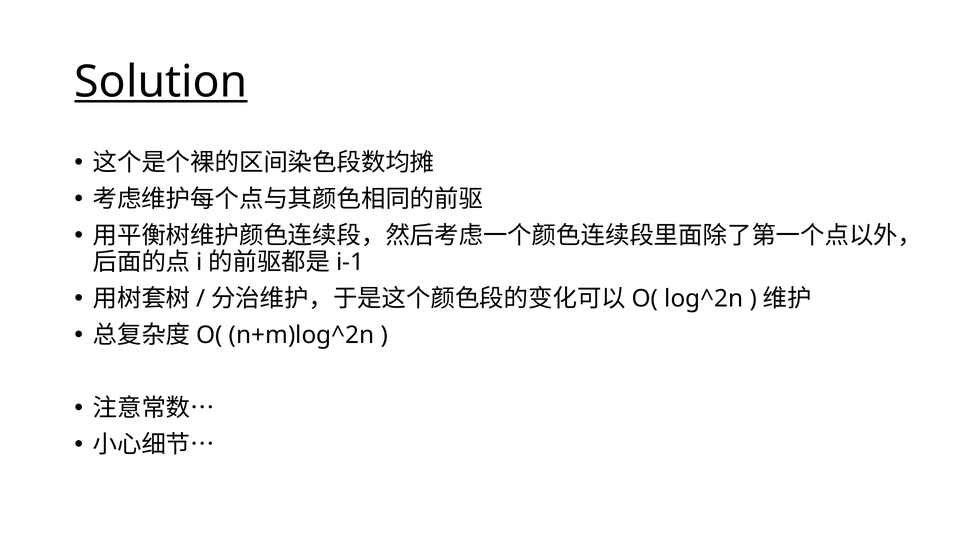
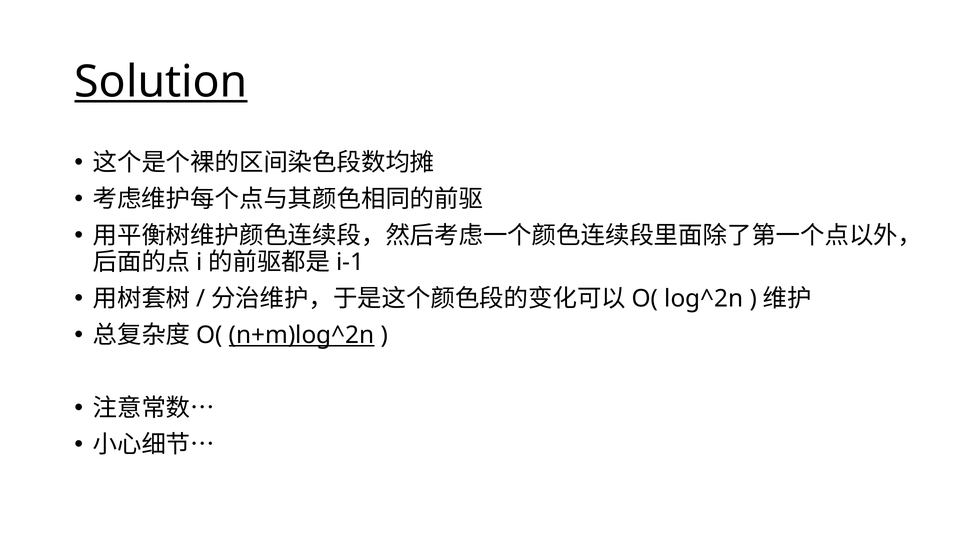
n+m)log^2n underline: none -> present
